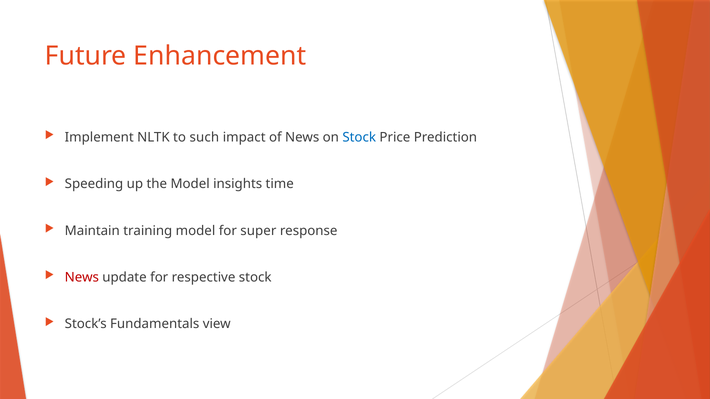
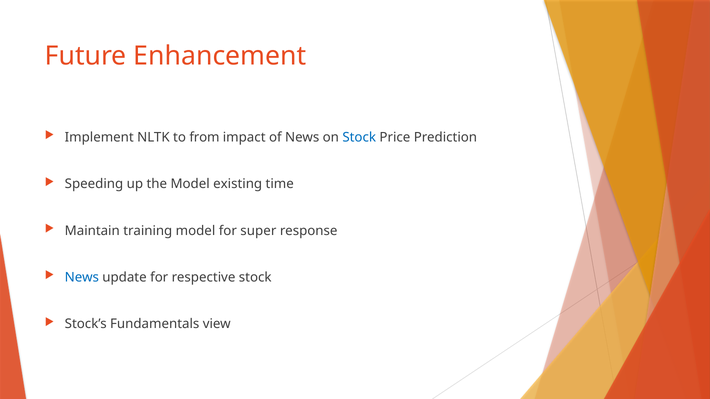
such: such -> from
insights: insights -> existing
News at (82, 278) colour: red -> blue
